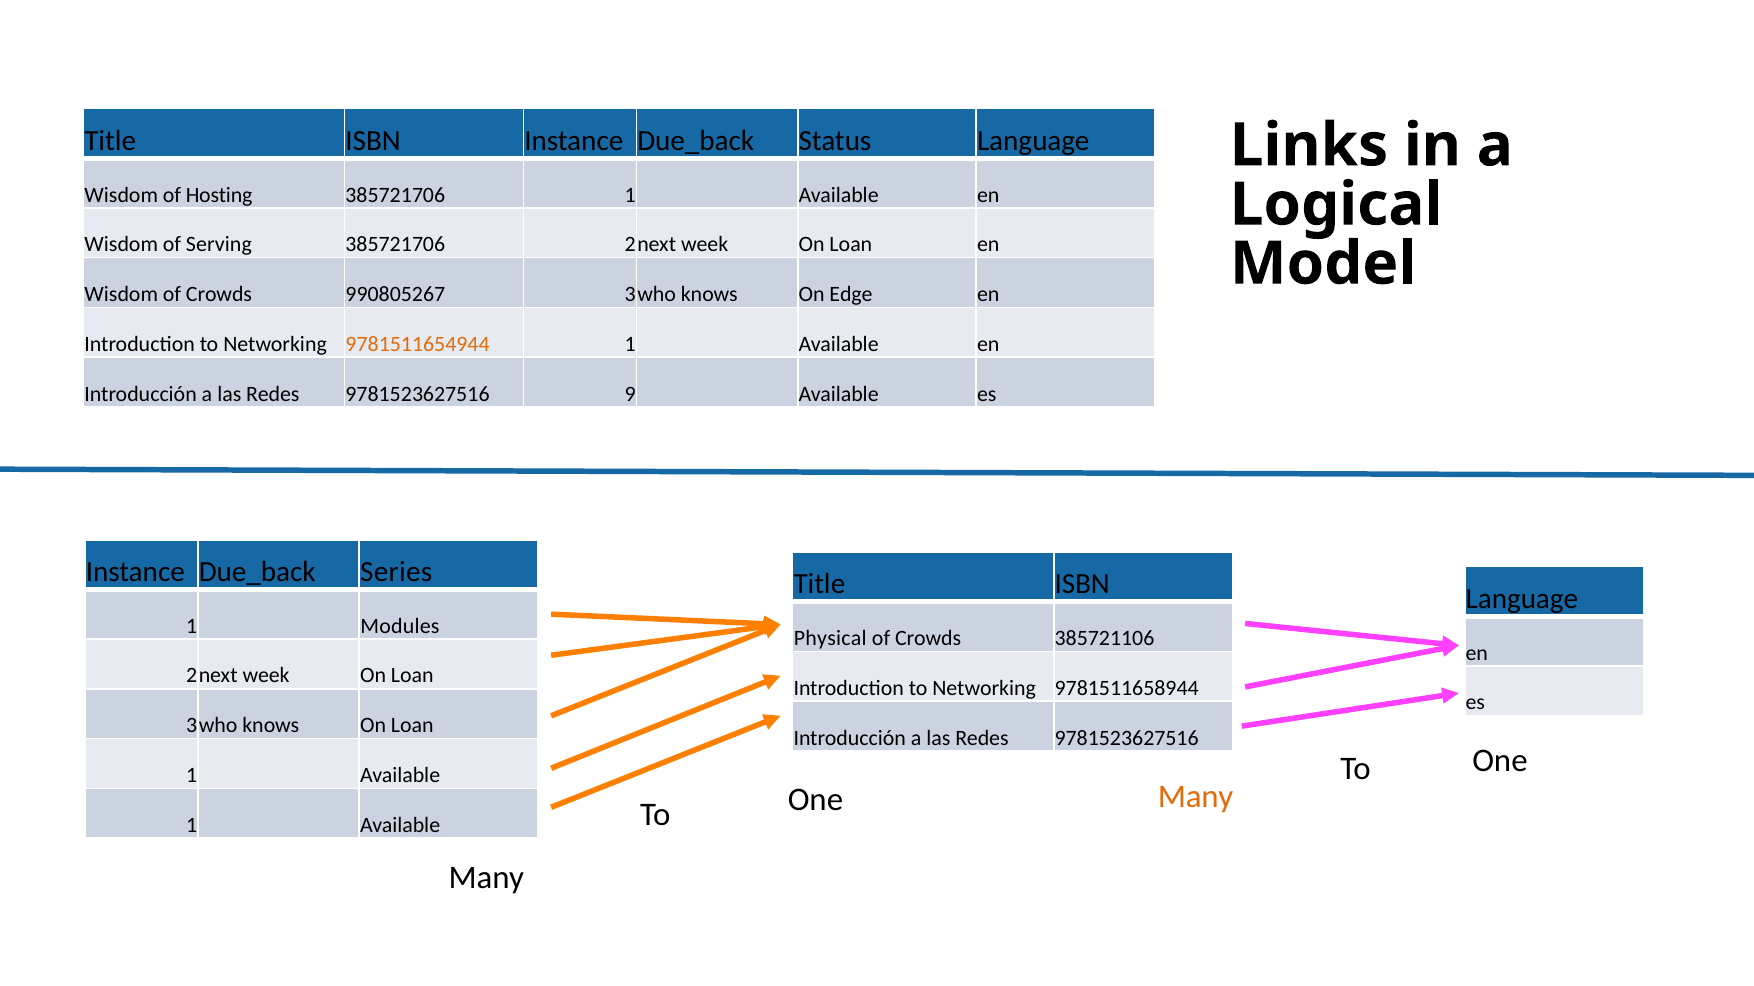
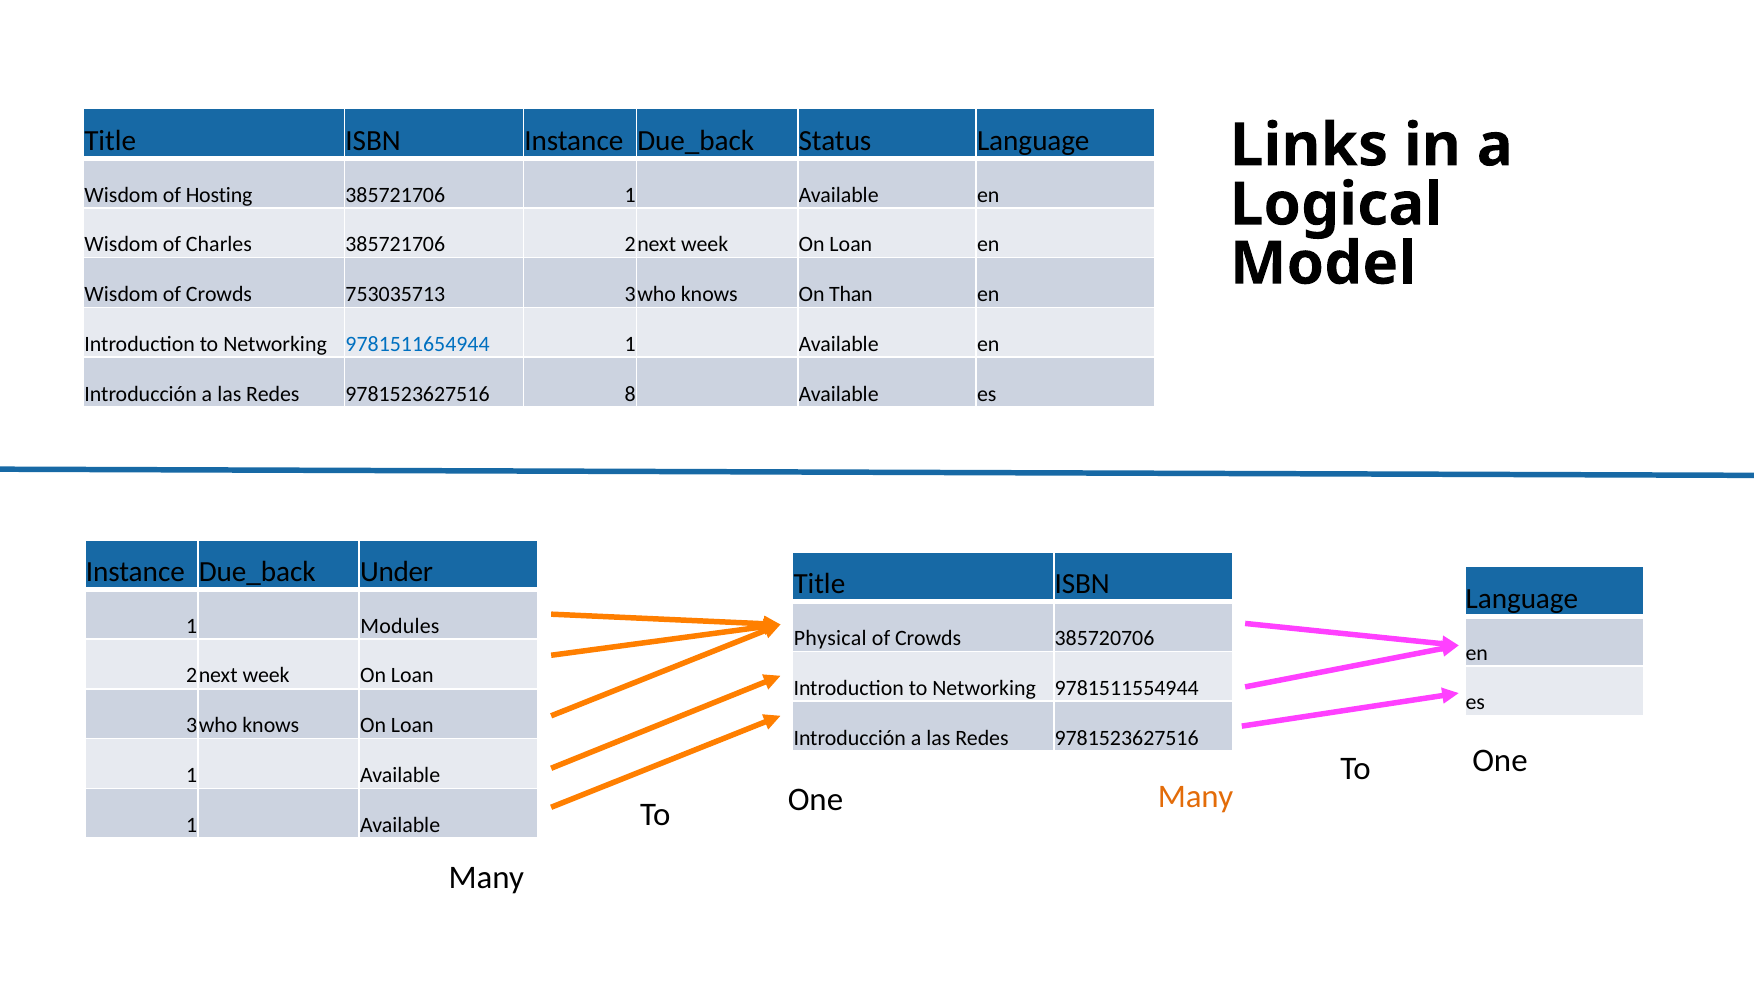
Serving: Serving -> Charles
990805267: 990805267 -> 753035713
Edge: Edge -> Than
9781511654944 colour: orange -> blue
9: 9 -> 8
Series: Series -> Under
385721106: 385721106 -> 385720706
9781511658944: 9781511658944 -> 9781511554944
